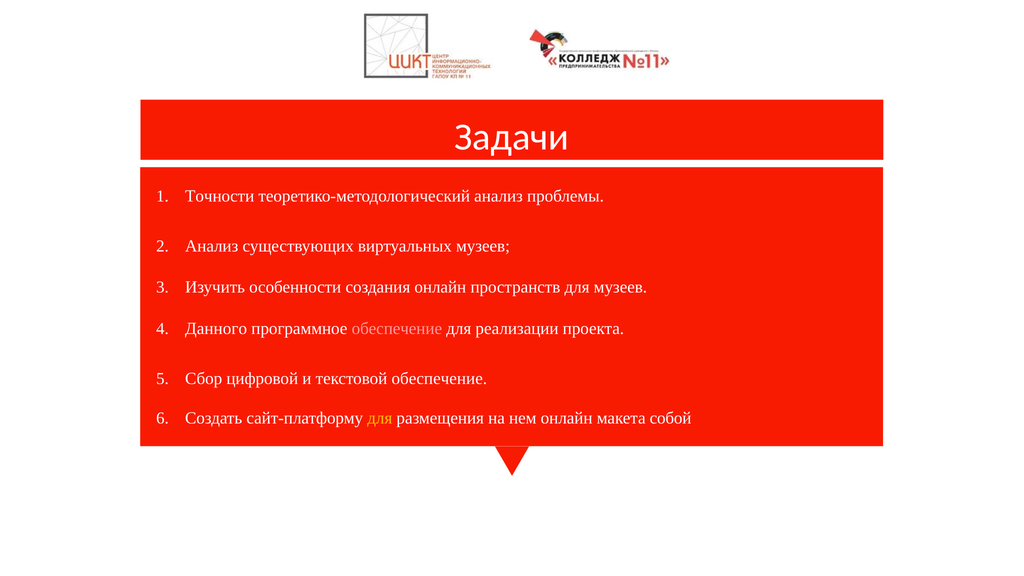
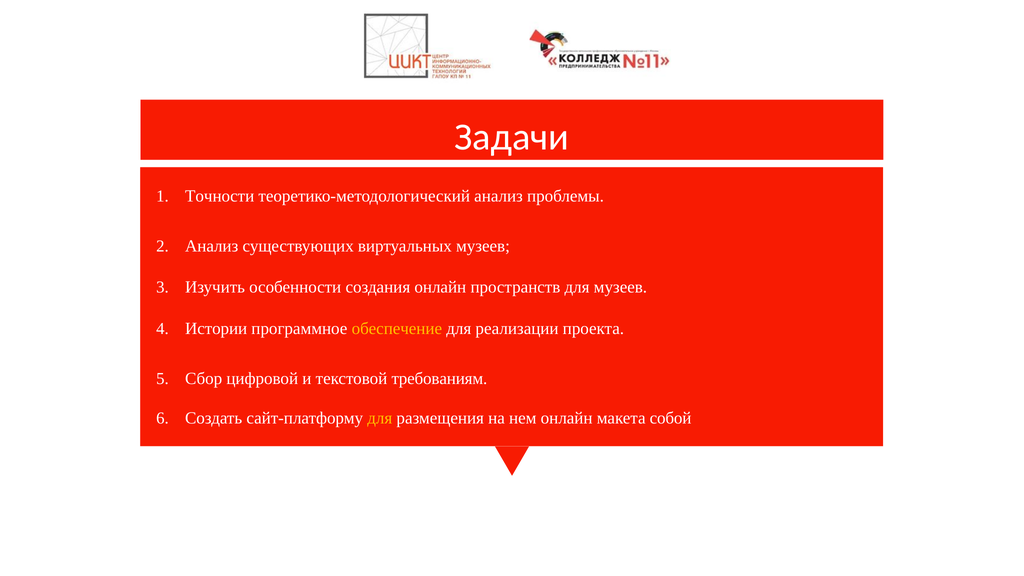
Данного: Данного -> Истории
обеспечение at (397, 329) colour: pink -> yellow
текстовой обеспечение: обеспечение -> требованиям
